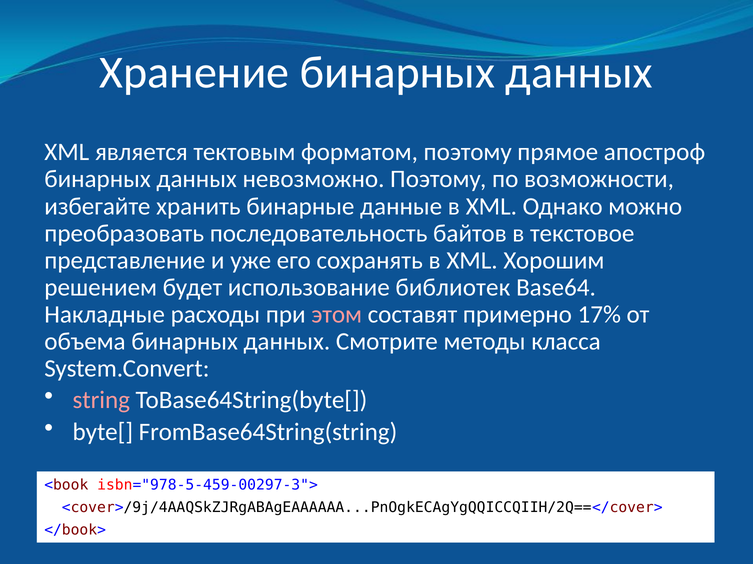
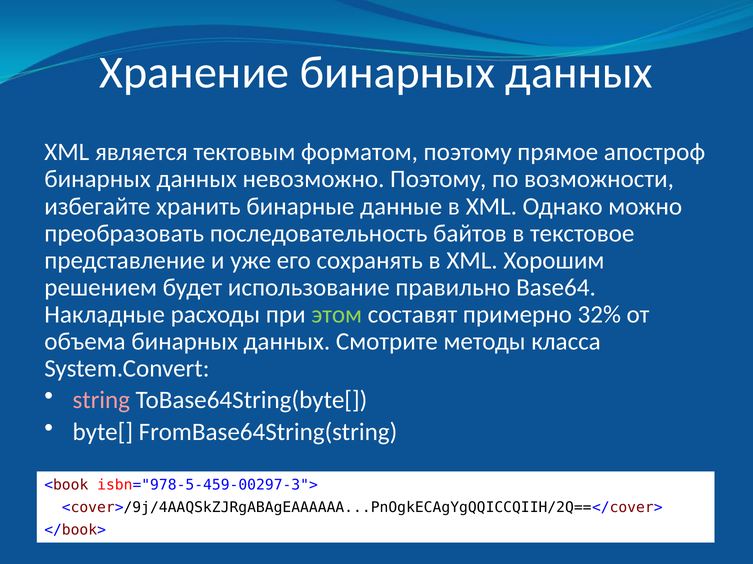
библиотек: библиотек -> правильно
этом colour: pink -> light green
17%: 17% -> 32%
